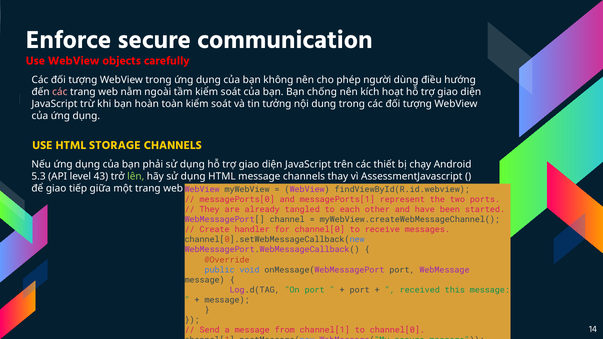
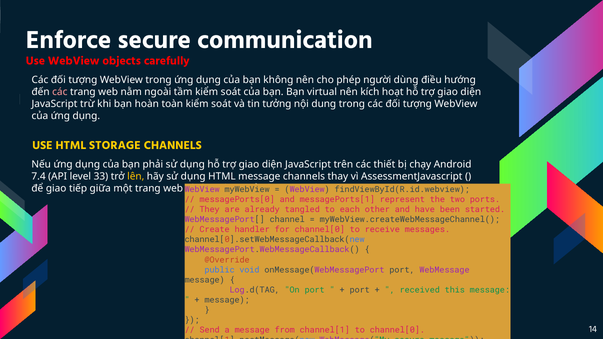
chống: chống -> virtual
5.3: 5.3 -> 7.4
43: 43 -> 33
lên colour: light green -> yellow
